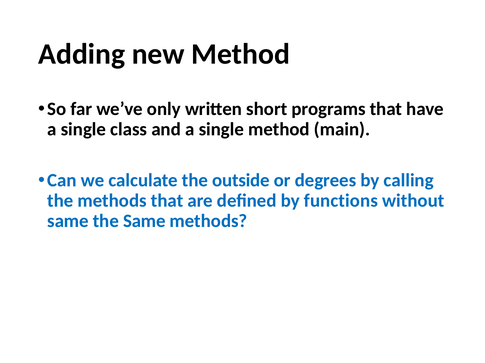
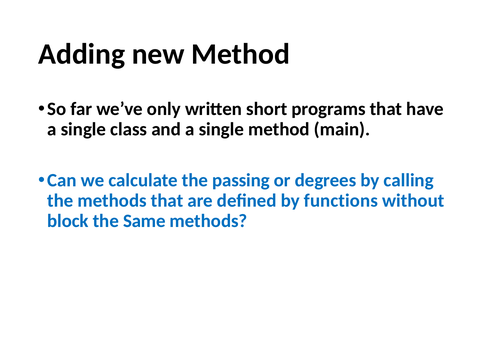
outside: outside -> passing
same at (68, 221): same -> block
